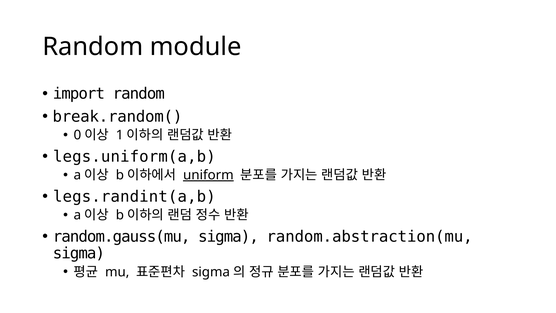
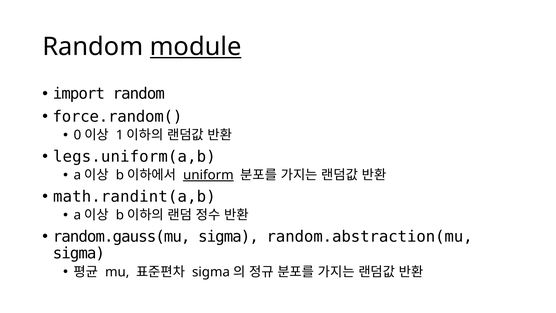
module underline: none -> present
break.random(: break.random( -> force.random(
legs.randint(a,b: legs.randint(a,b -> math.randint(a,b
